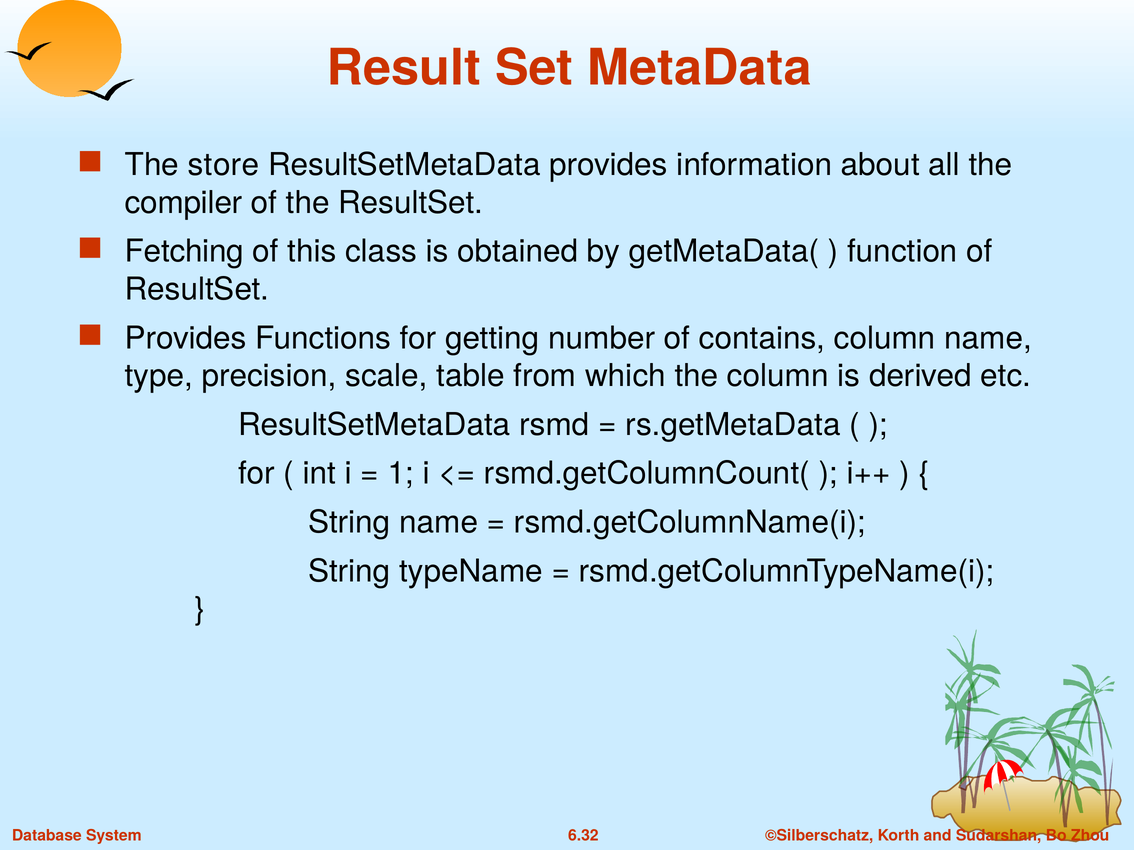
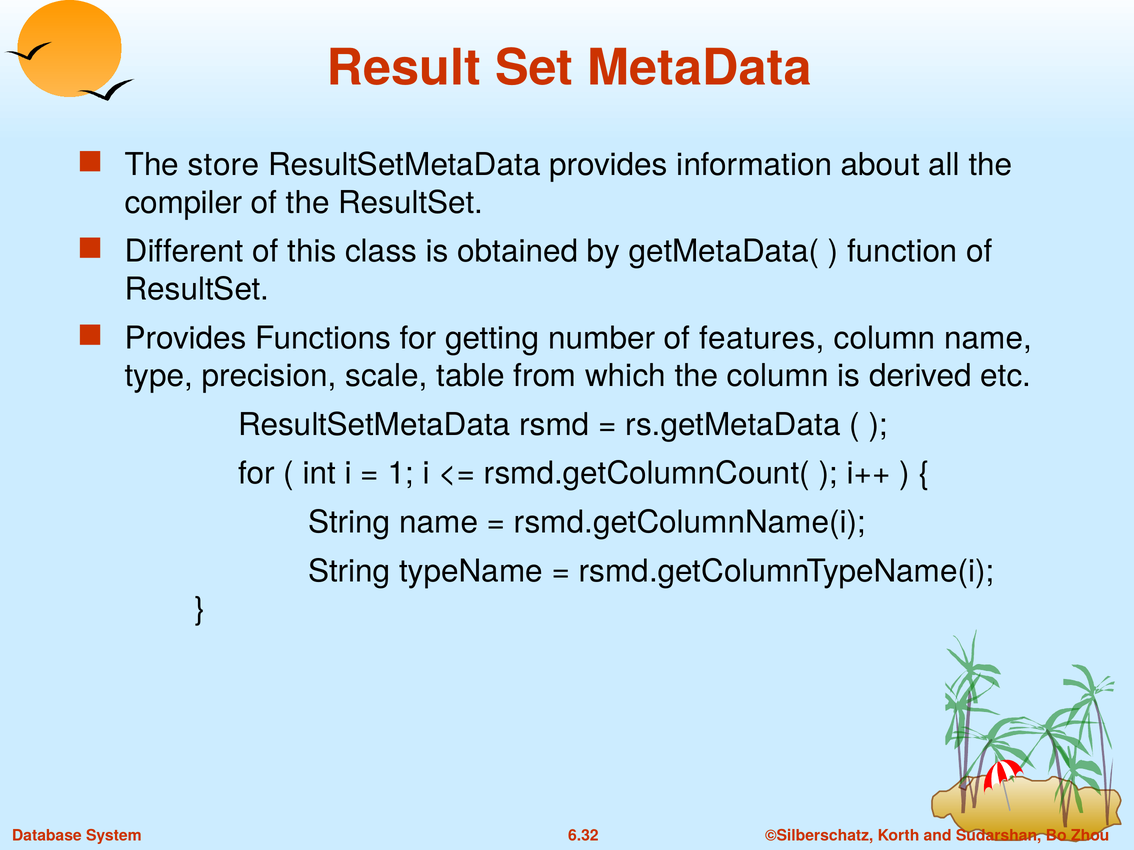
Fetching: Fetching -> Different
contains: contains -> features
